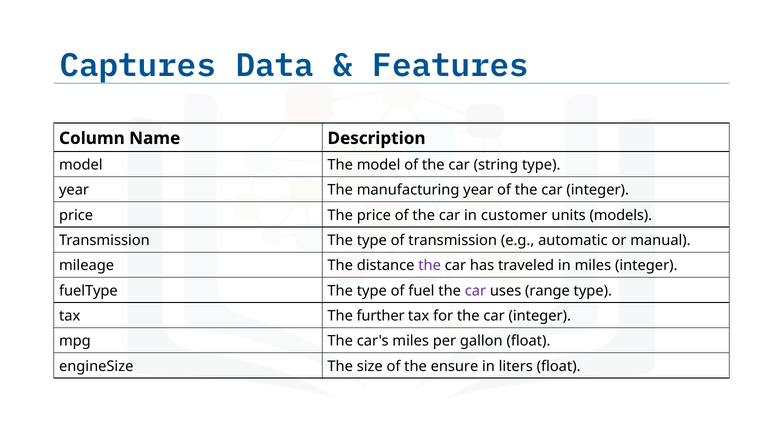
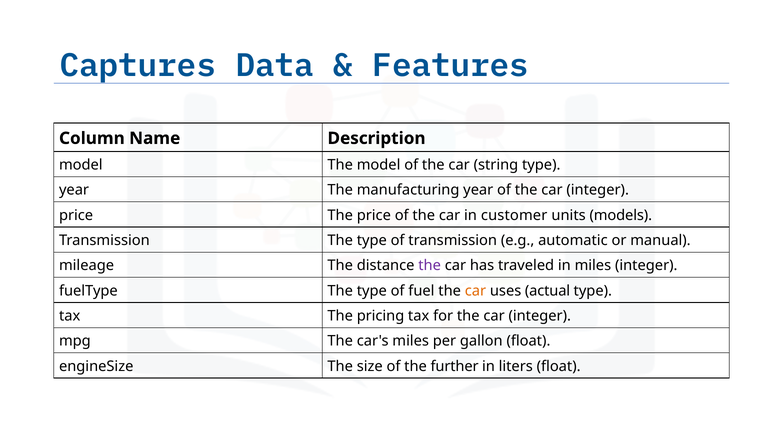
car at (475, 291) colour: purple -> orange
range: range -> actual
further: further -> pricing
ensure: ensure -> further
